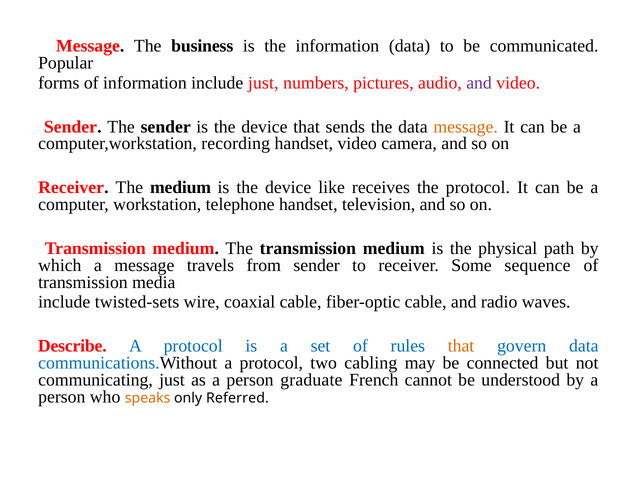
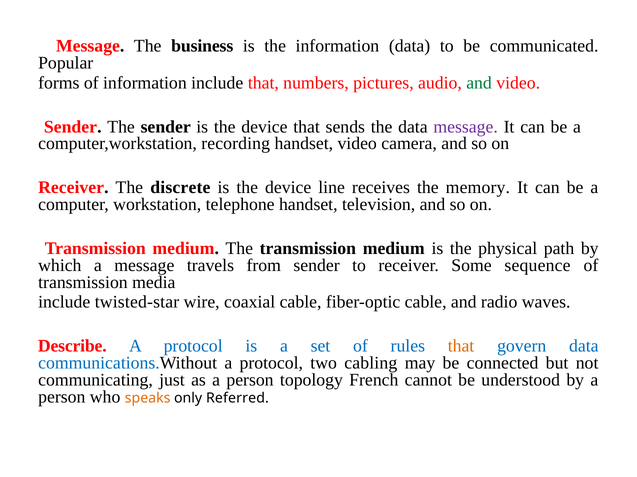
include just: just -> that
and at (479, 83) colour: purple -> green
message at (466, 127) colour: orange -> purple
The medium: medium -> discrete
like: like -> line
the protocol: protocol -> memory
twisted-sets: twisted-sets -> twisted-star
graduate: graduate -> topology
